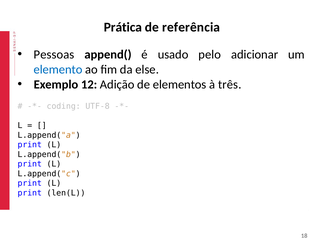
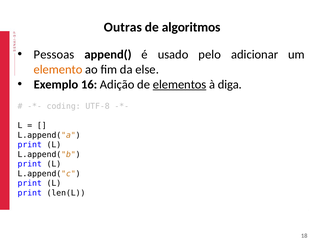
Prática: Prática -> Outras
referência: referência -> algoritmos
elemento colour: blue -> orange
12: 12 -> 16
elementos underline: none -> present
três: três -> diga
